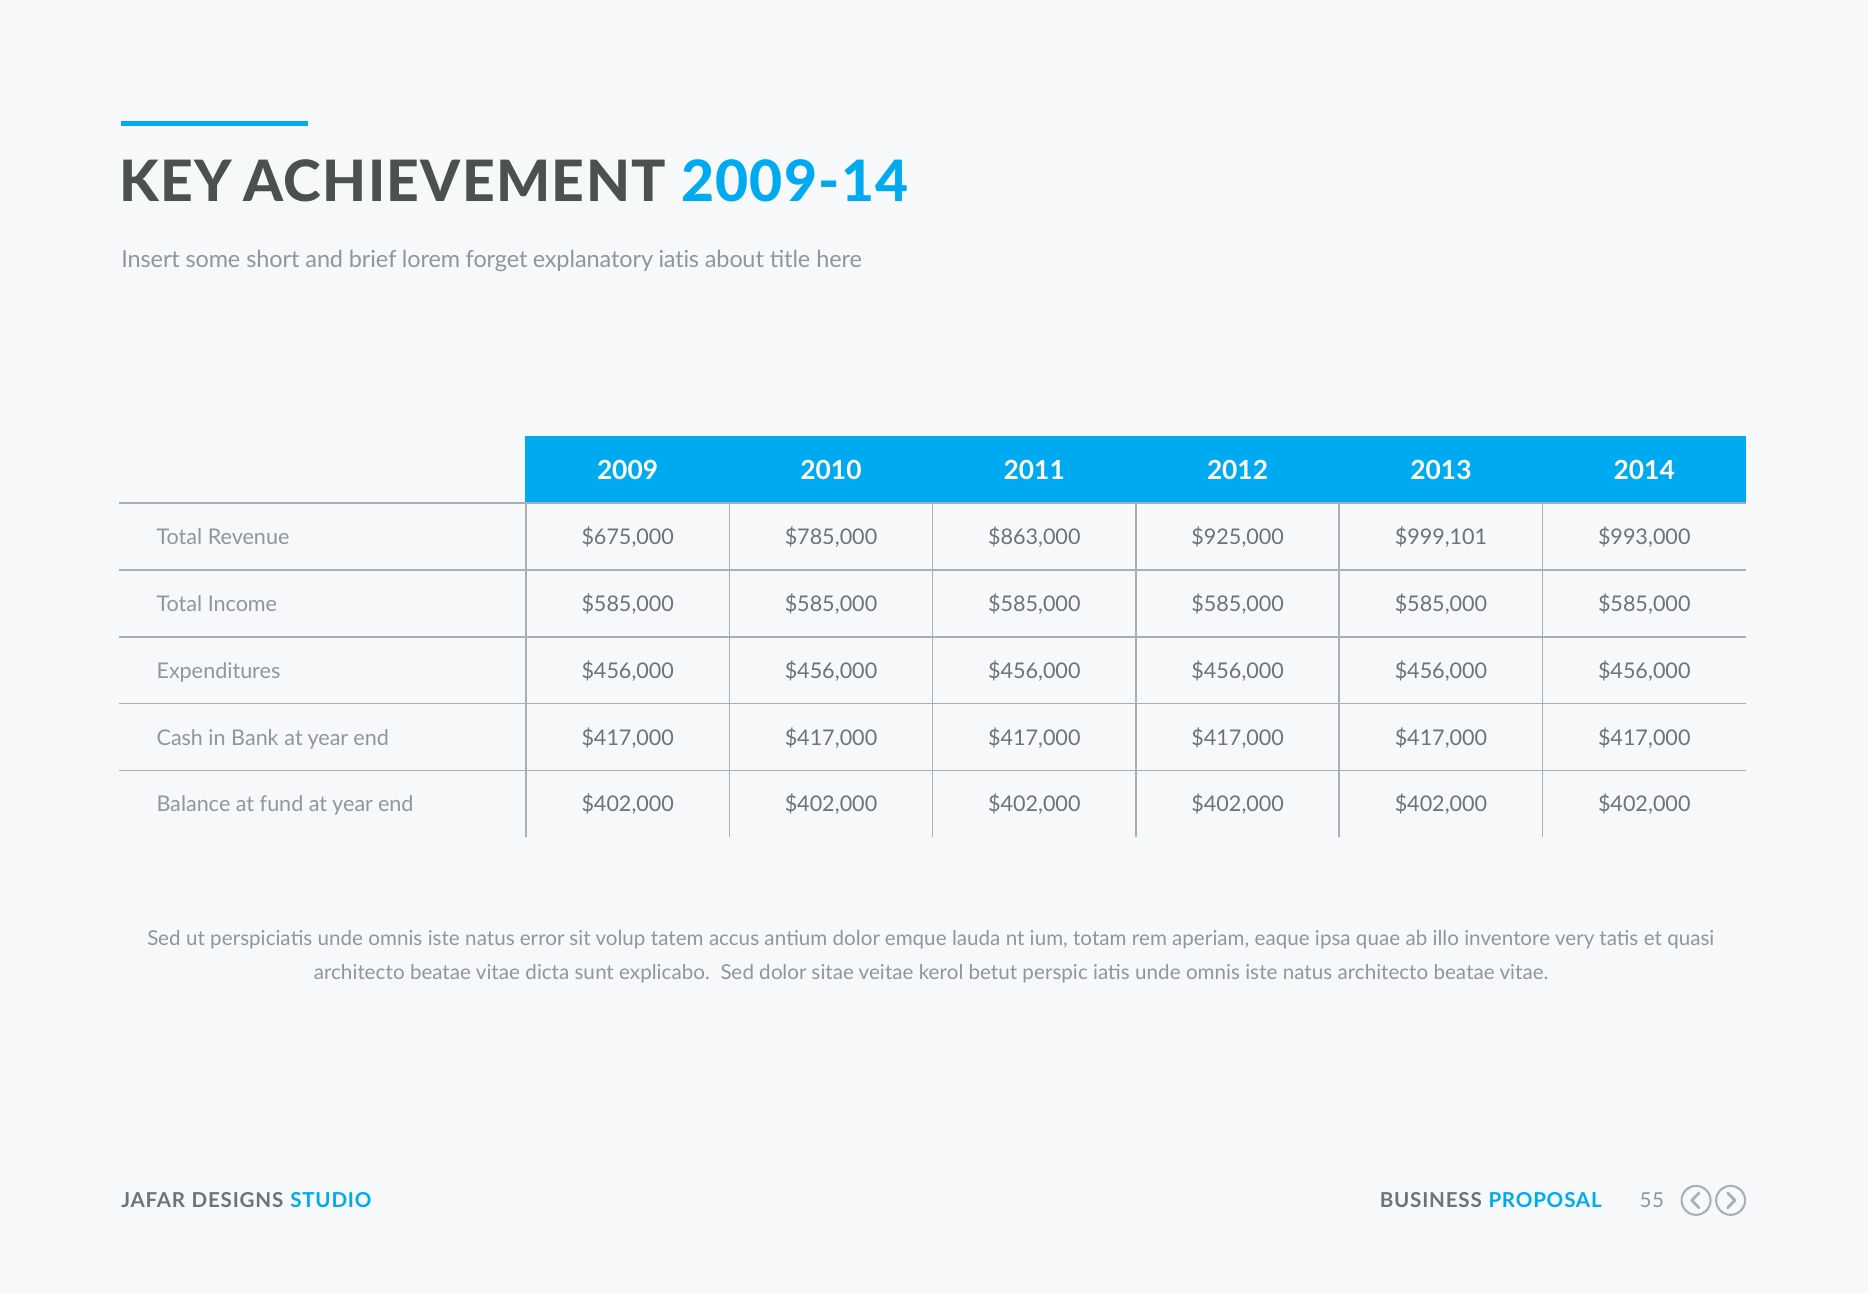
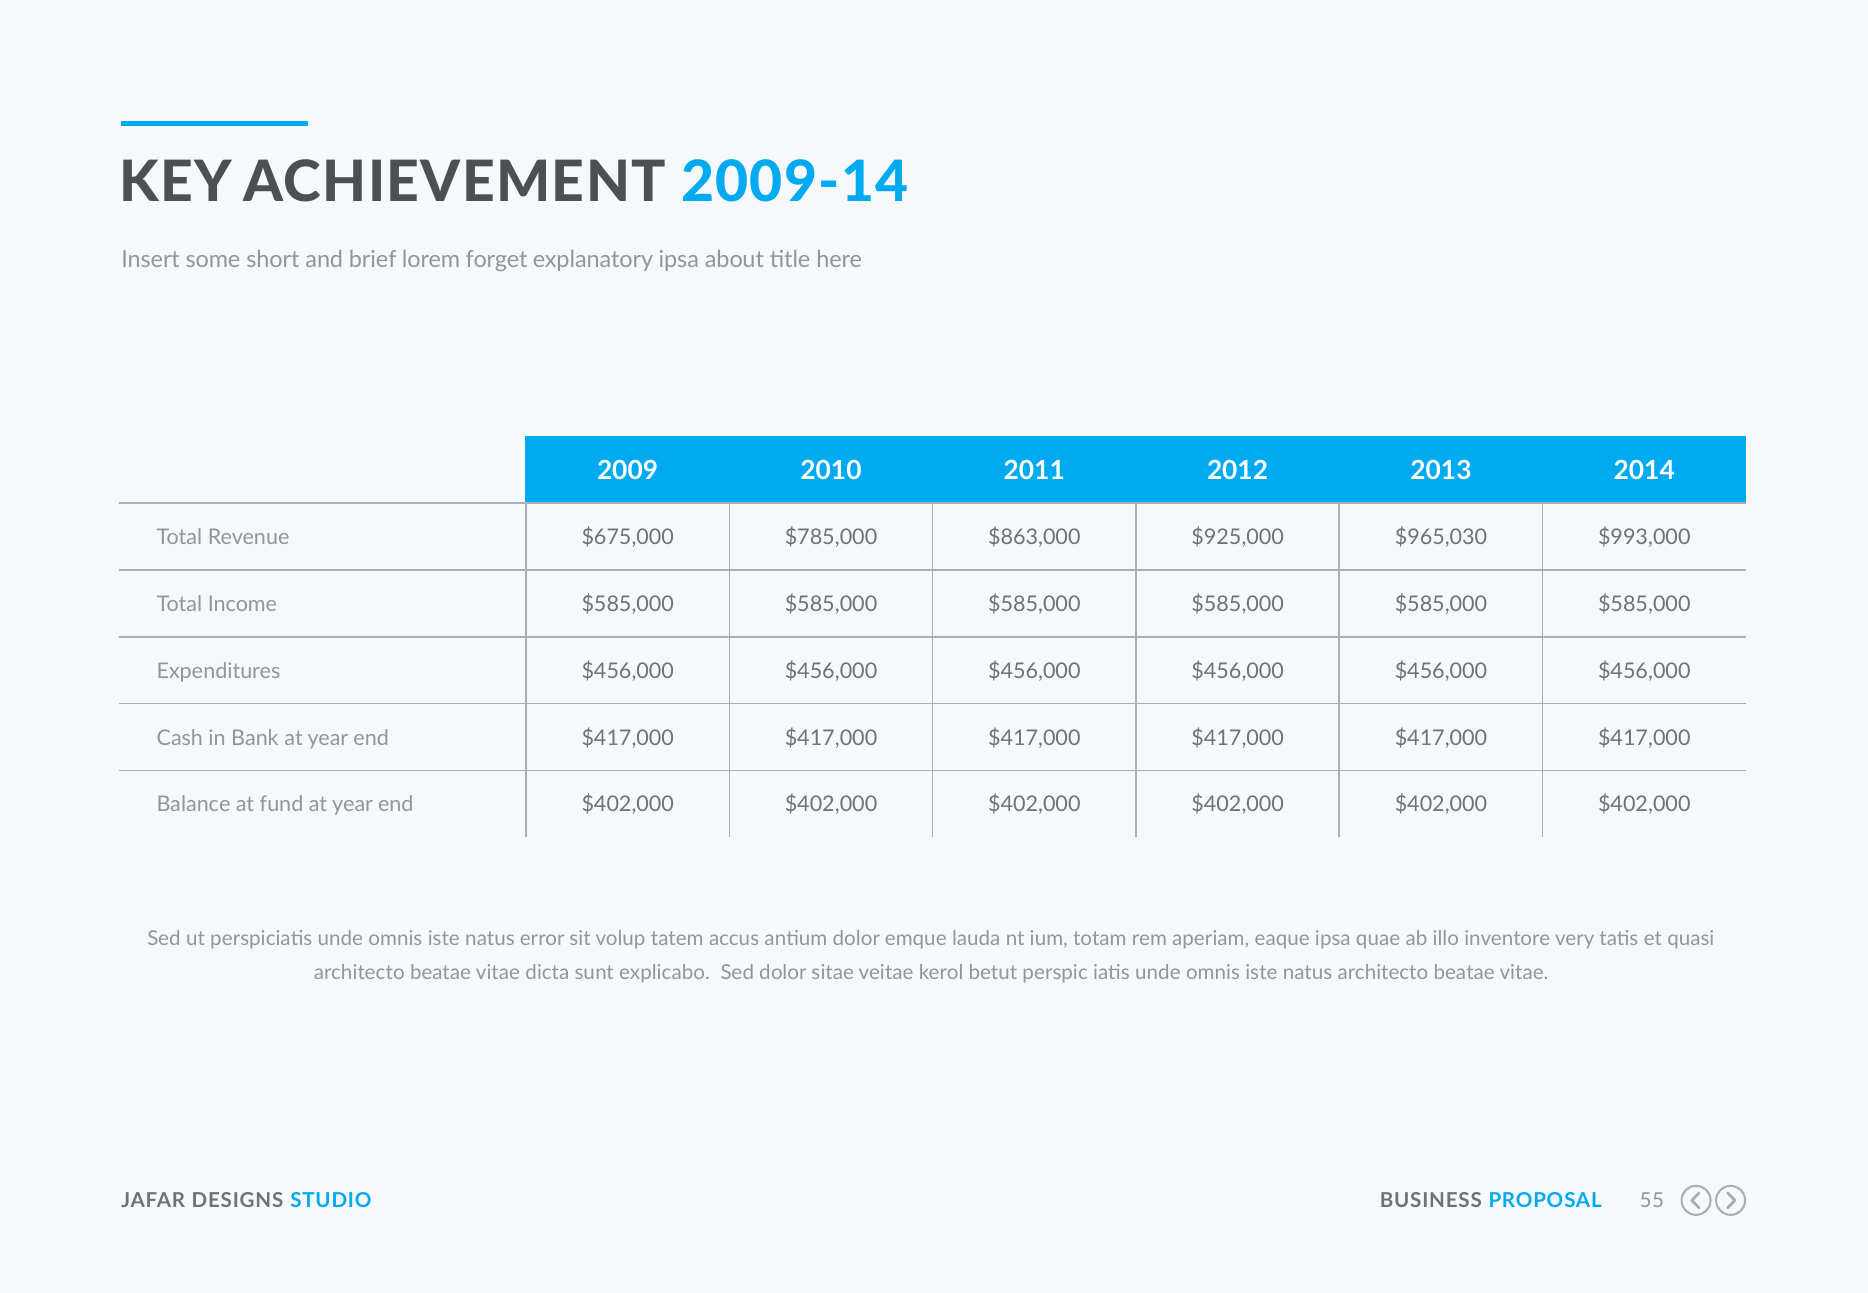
explanatory iatis: iatis -> ipsa
$999,101: $999,101 -> $965,030
